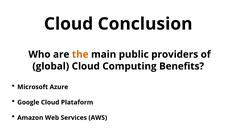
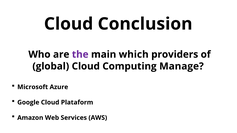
the colour: orange -> purple
public: public -> which
Benefits: Benefits -> Manage
